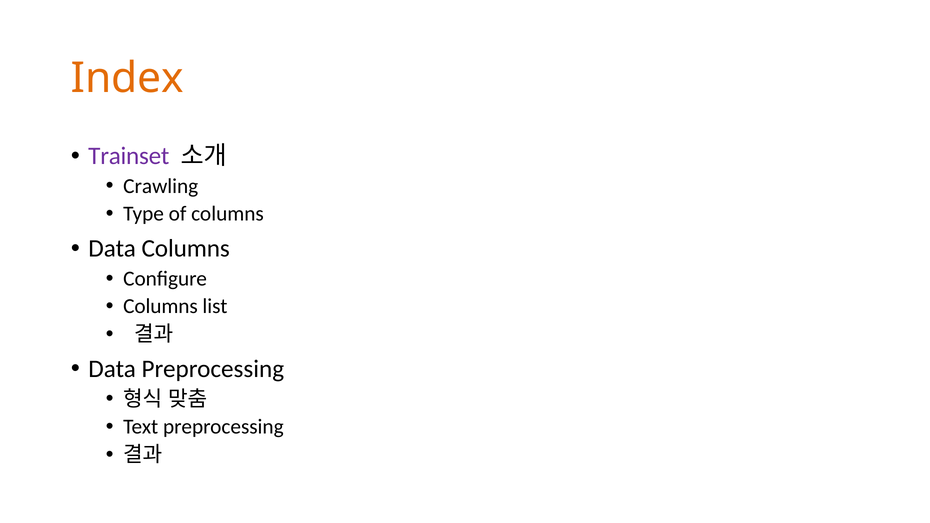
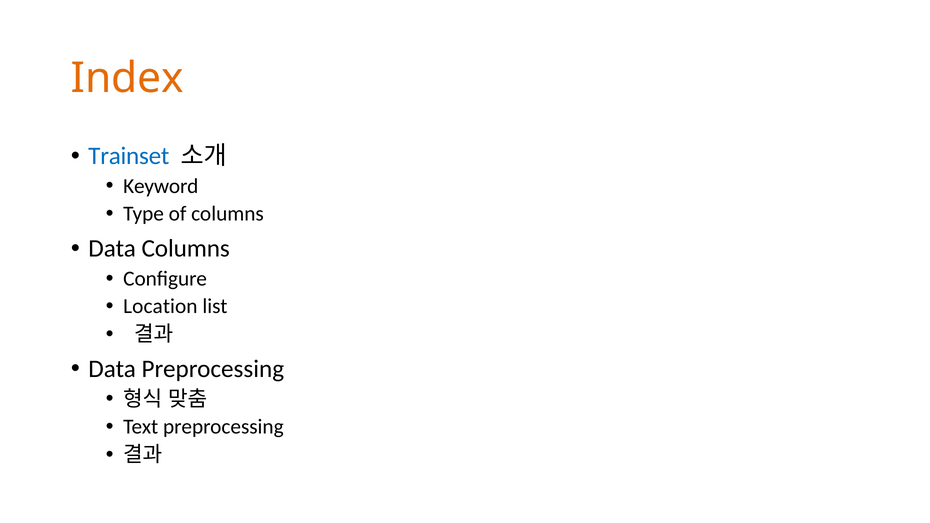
Trainset colour: purple -> blue
Crawling: Crawling -> Keyword
Columns at (160, 307): Columns -> Location
